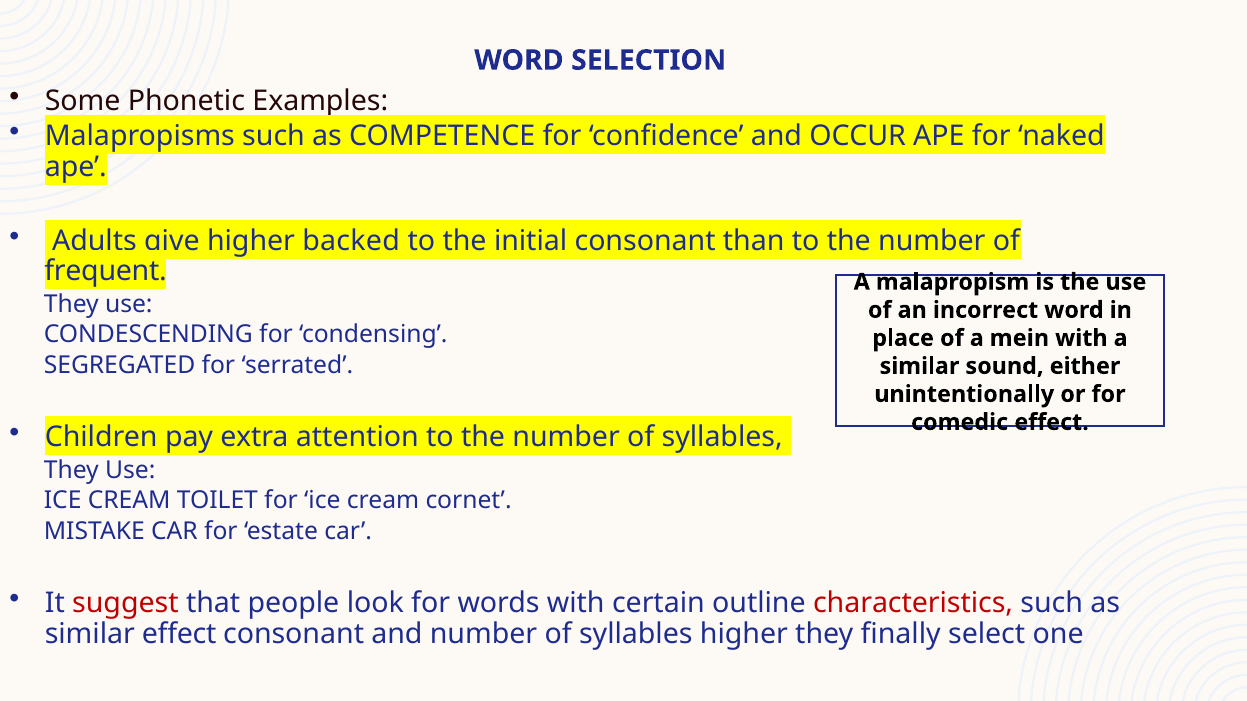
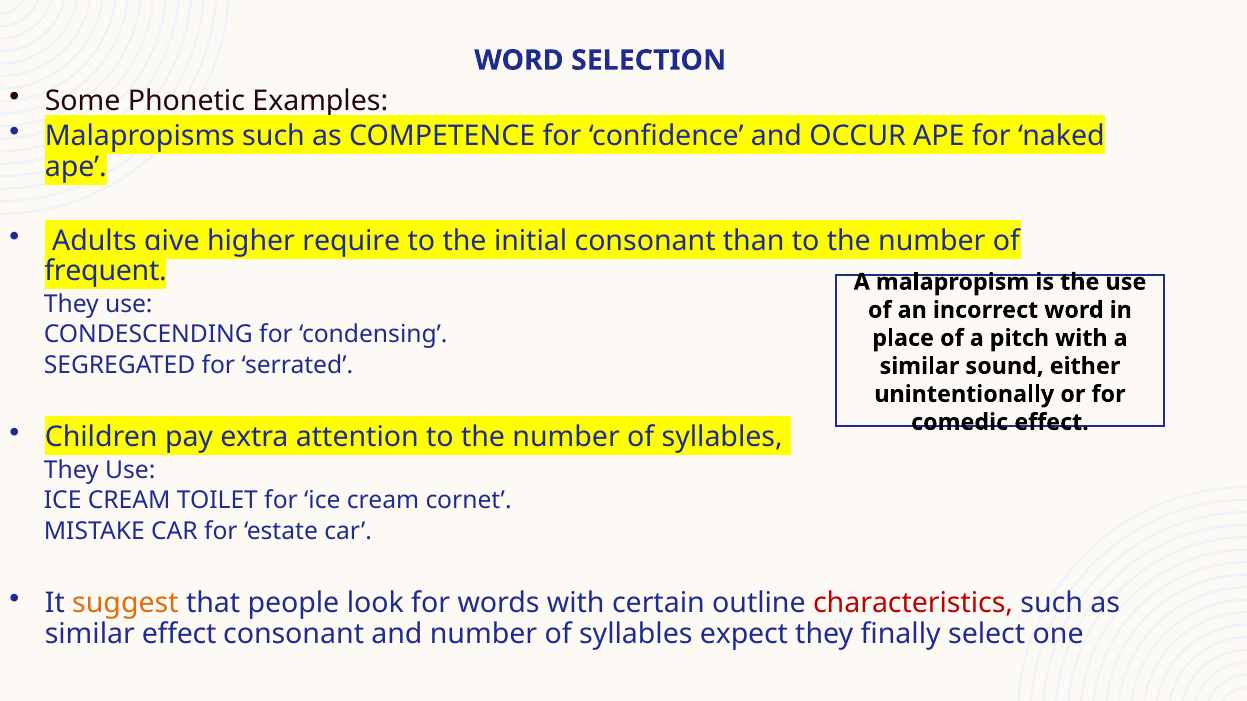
backed: backed -> require
mein: mein -> pitch
suggest colour: red -> orange
syllables higher: higher -> expect
